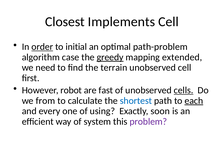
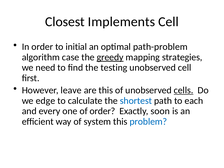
order at (42, 47) underline: present -> none
extended: extended -> strategies
terrain: terrain -> testing
robot: robot -> leave
are fast: fast -> this
from: from -> edge
each underline: present -> none
of using: using -> order
problem colour: purple -> blue
